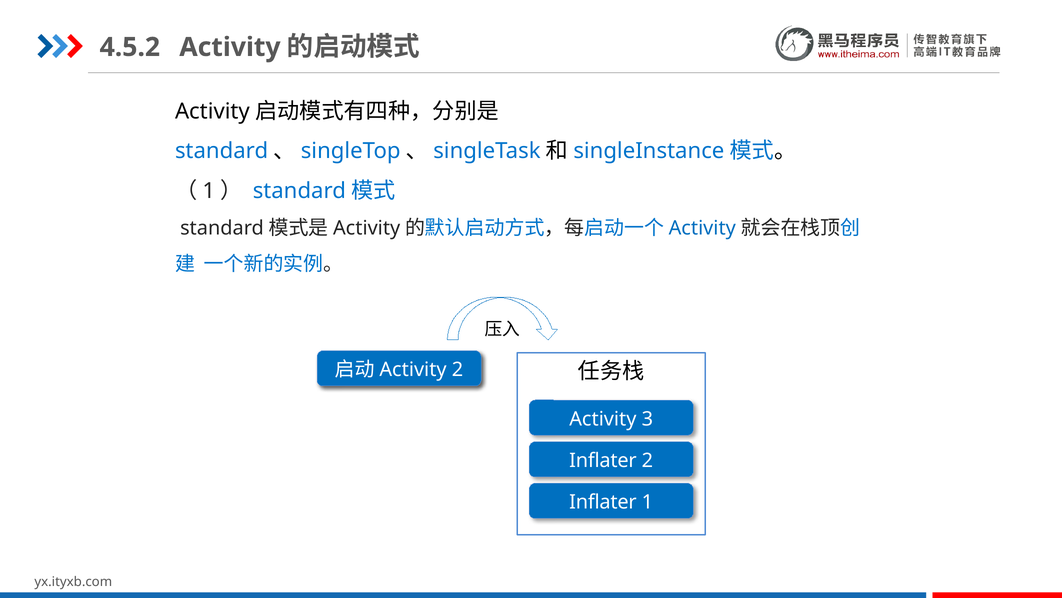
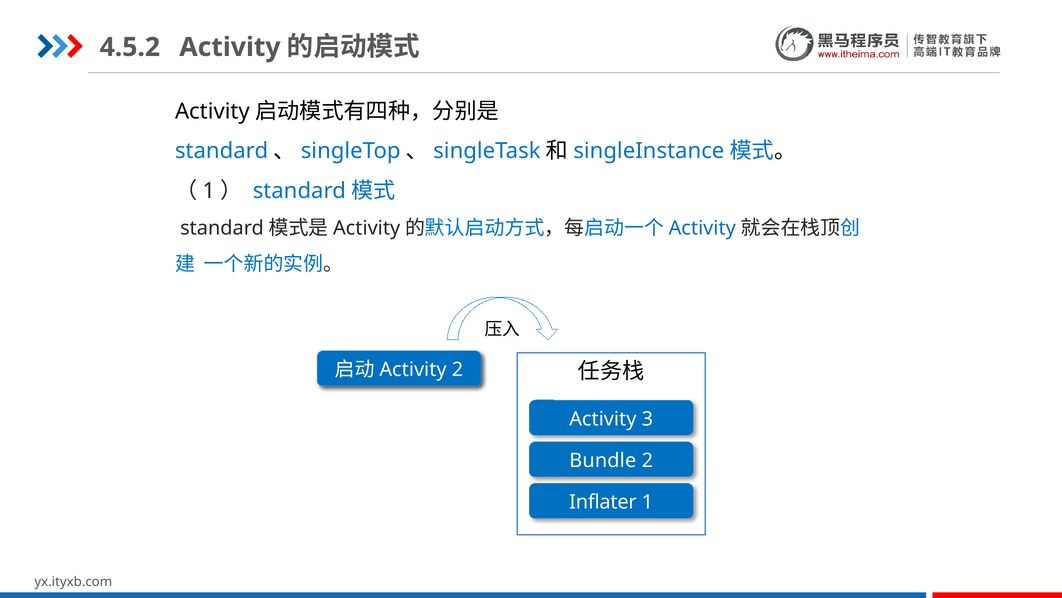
Inflater at (603, 460): Inflater -> Bundle
